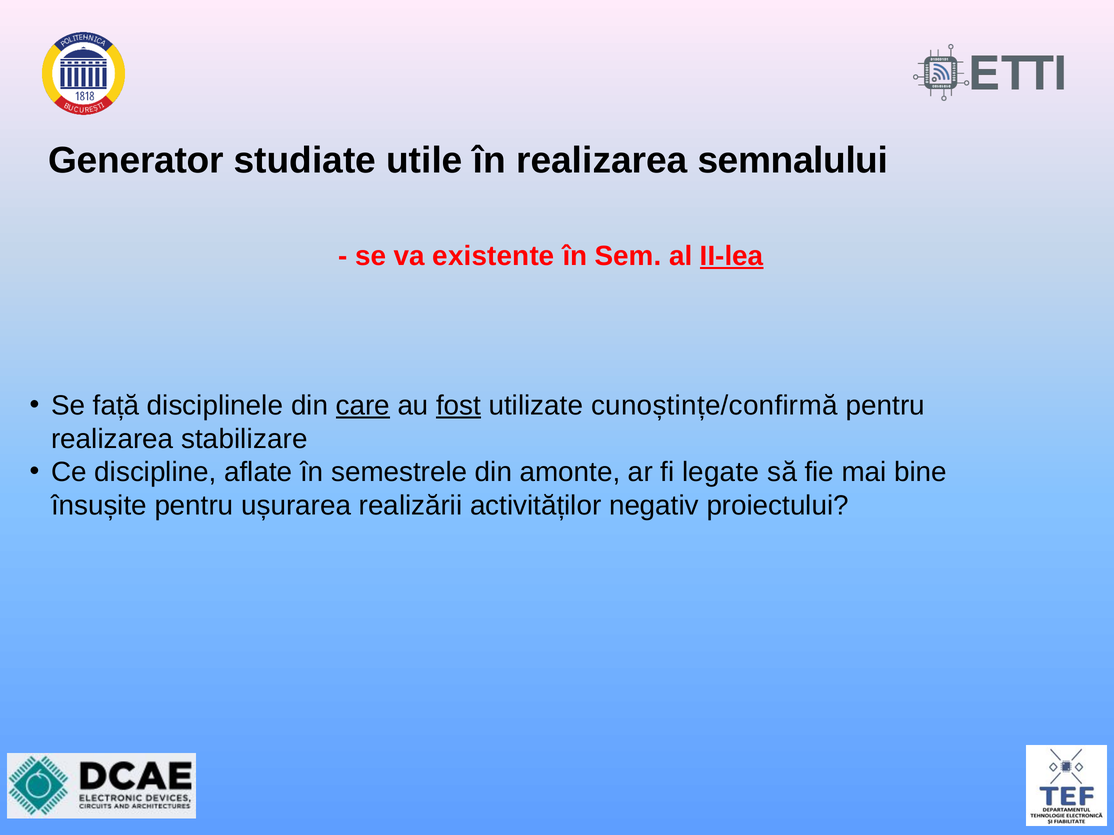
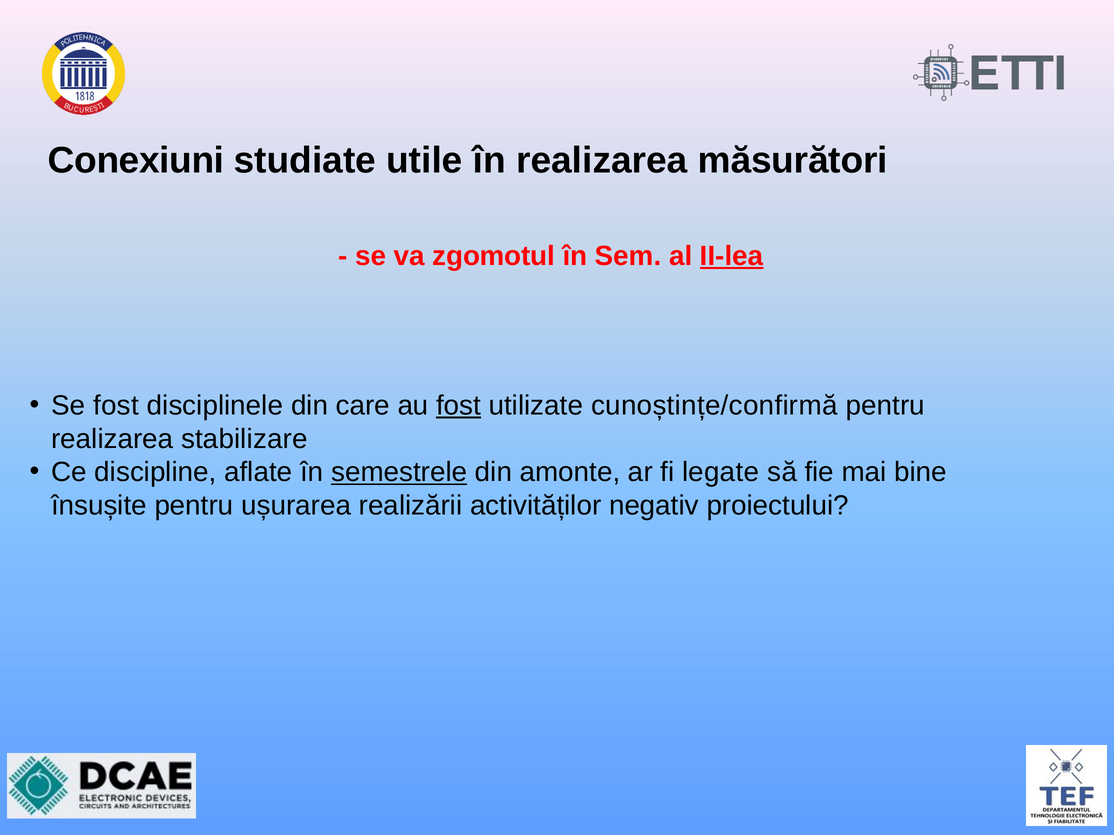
Generator: Generator -> Conexiuni
semnalului: semnalului -> măsurători
existente: existente -> zgomotul
Se față: față -> fost
care underline: present -> none
semestrele underline: none -> present
